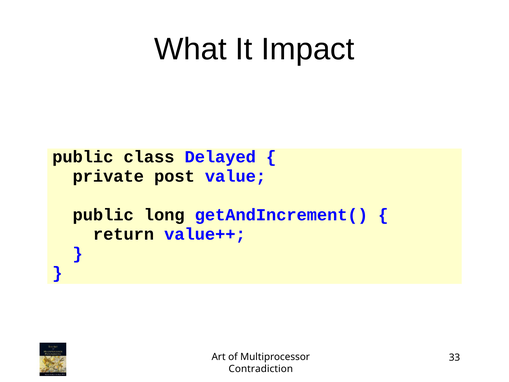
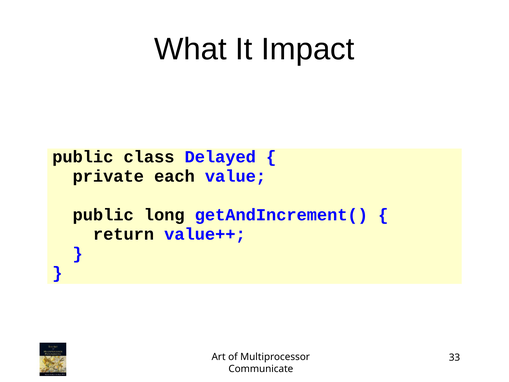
post: post -> each
Contradiction: Contradiction -> Communicate
